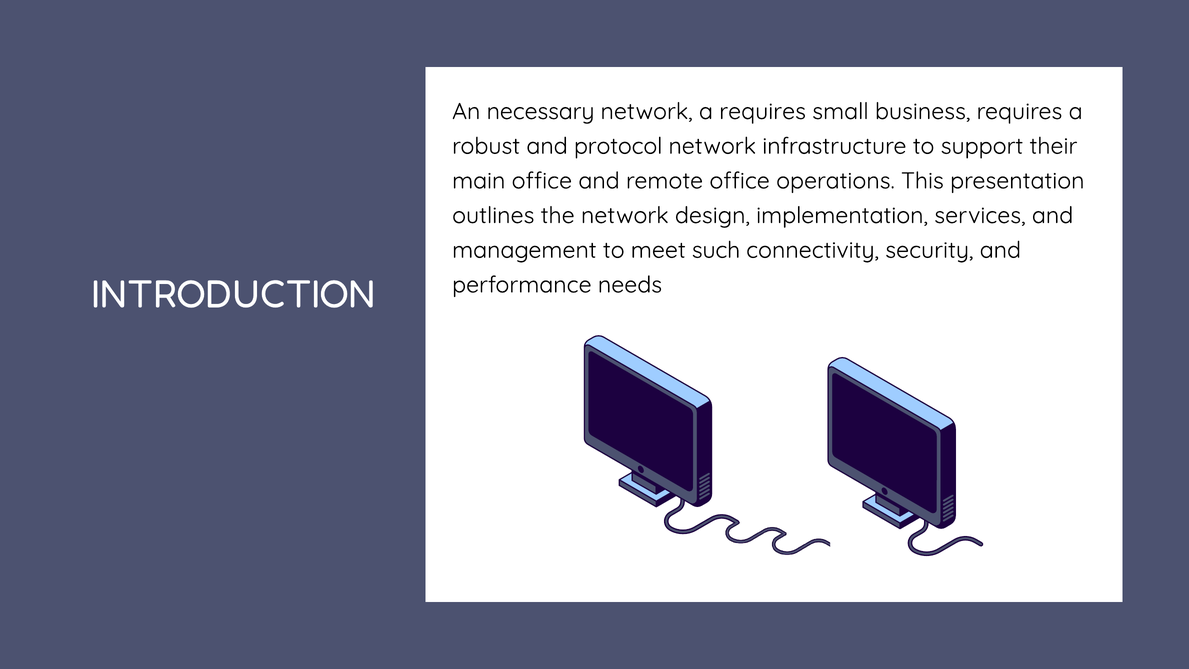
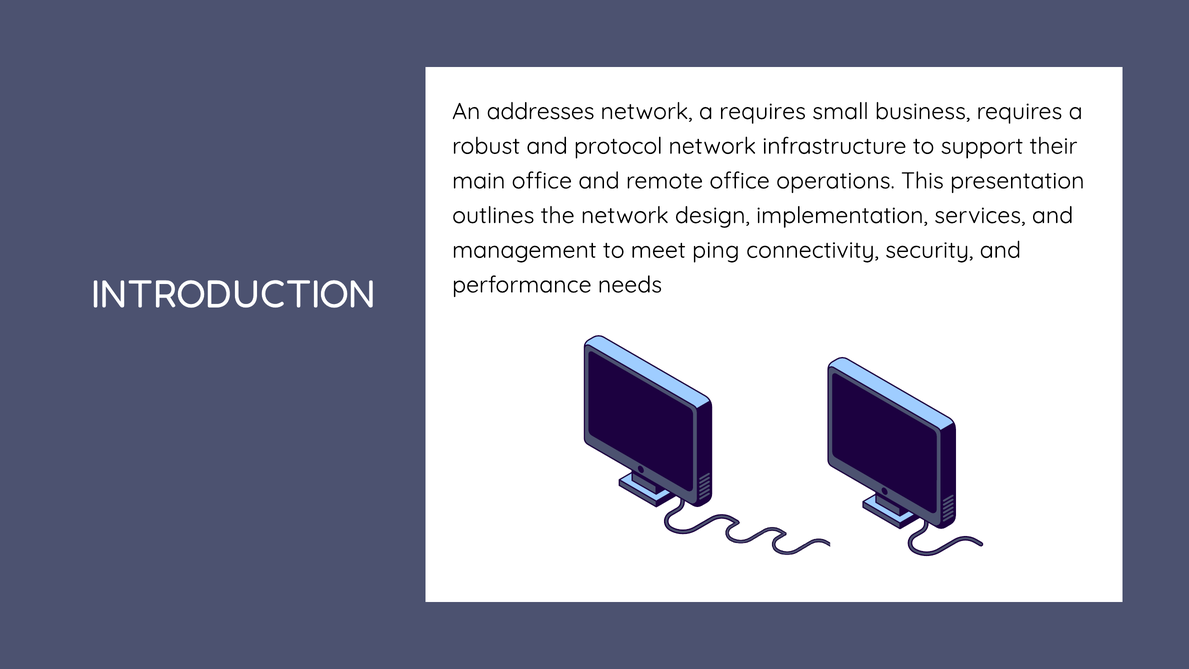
necessary: necessary -> addresses
such: such -> ping
